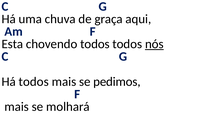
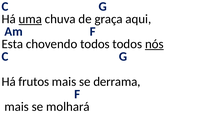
uma underline: none -> present
Há todos: todos -> frutos
pedimos: pedimos -> derrama
